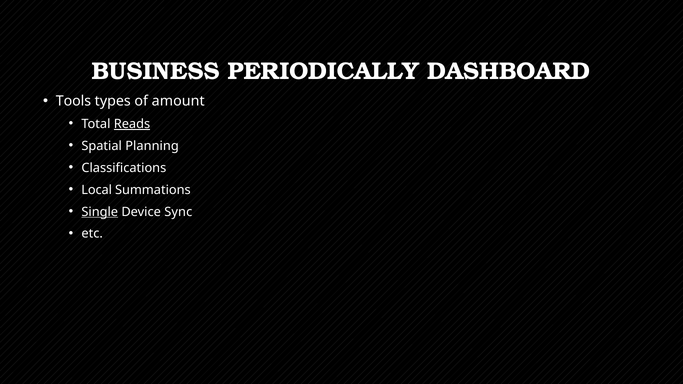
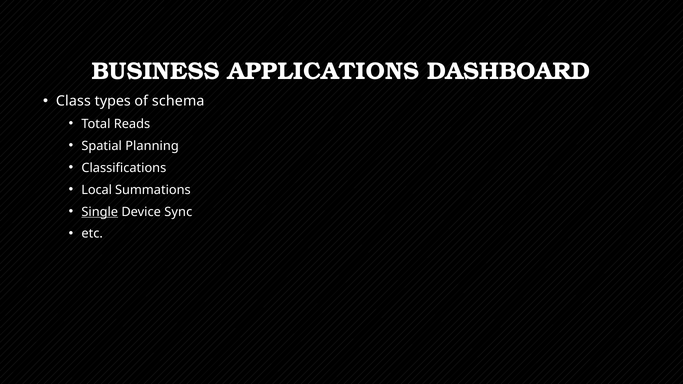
PERIODICALLY: PERIODICALLY -> APPLICATIONS
Tools: Tools -> Class
amount: amount -> schema
Reads underline: present -> none
